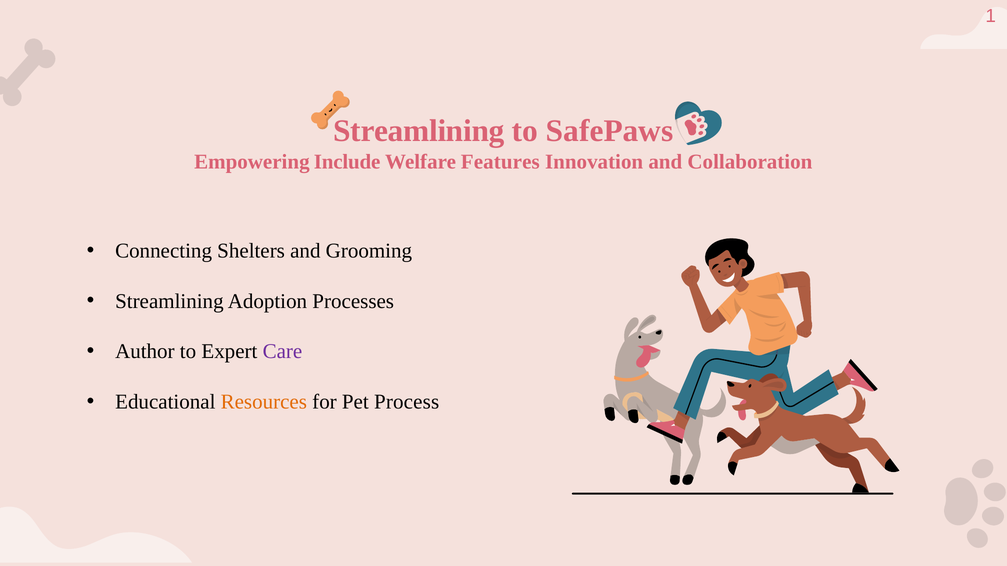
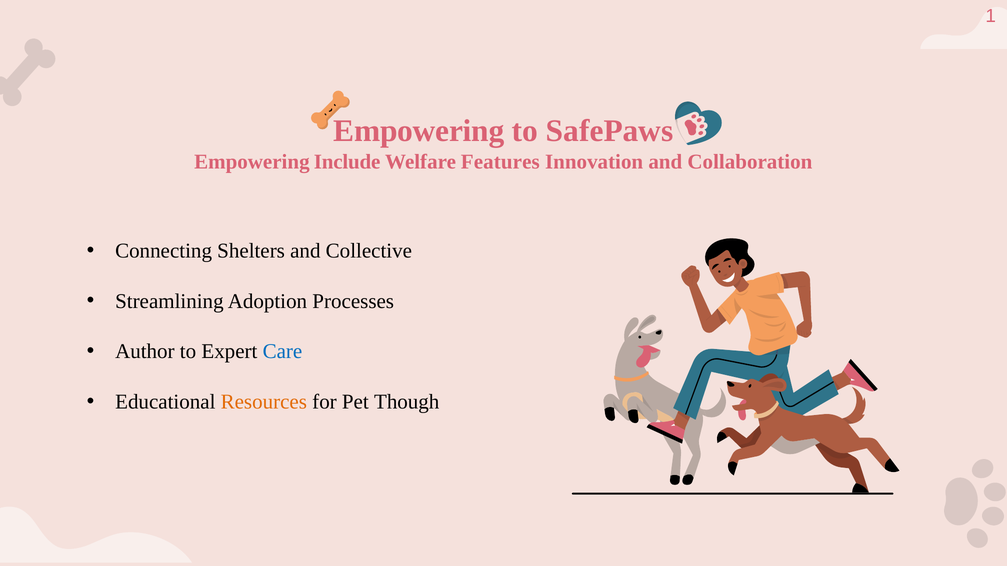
Streamlining at (419, 131): Streamlining -> Empowering
Grooming: Grooming -> Collective
Care colour: purple -> blue
Process: Process -> Though
